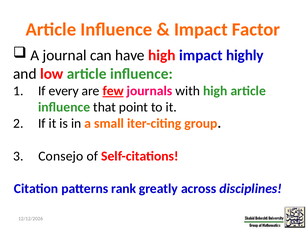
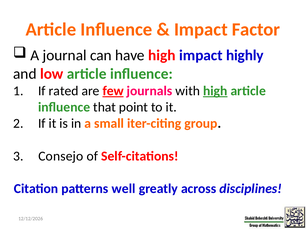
every: every -> rated
high at (215, 91) underline: none -> present
rank: rank -> well
